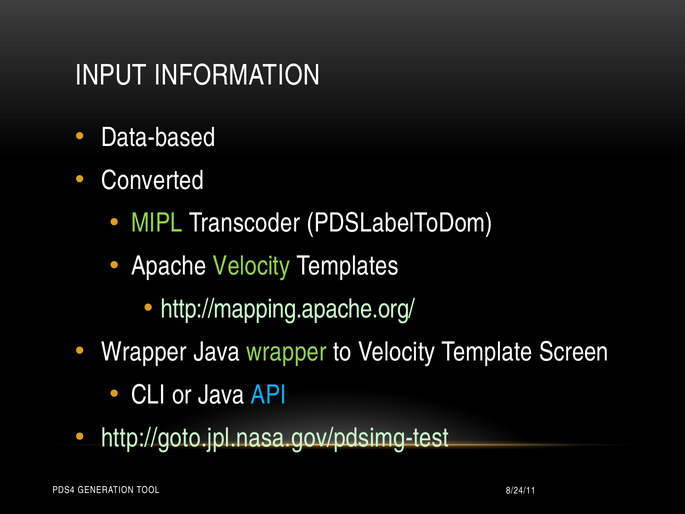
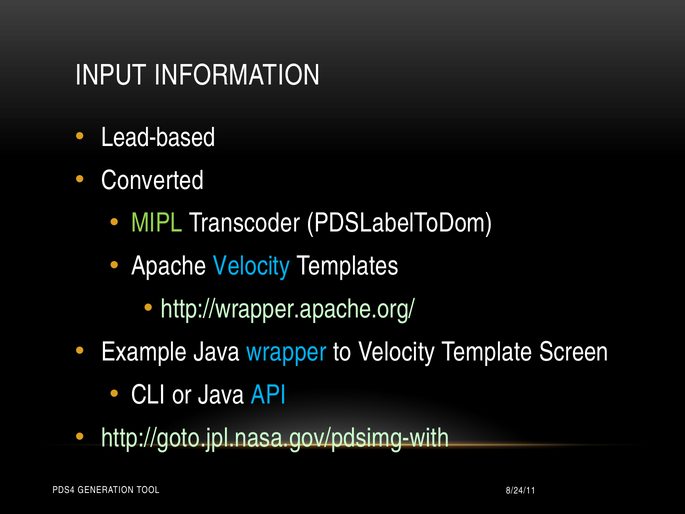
Data-based: Data-based -> Lead-based
Velocity at (252, 266) colour: light green -> light blue
http://mapping.apache.org/: http://mapping.apache.org/ -> http://wrapper.apache.org/
Wrapper at (144, 352): Wrapper -> Example
wrapper at (286, 352) colour: light green -> light blue
http://goto.jpl.nasa.gov/pdsimg-test: http://goto.jpl.nasa.gov/pdsimg-test -> http://goto.jpl.nasa.gov/pdsimg-with
